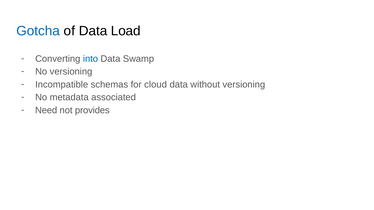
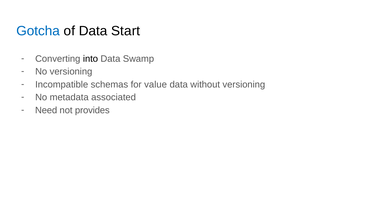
Load: Load -> Start
into colour: blue -> black
cloud: cloud -> value
